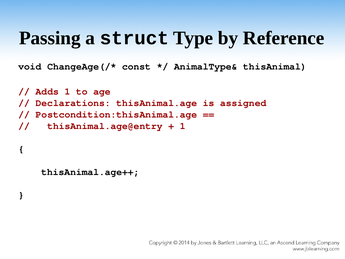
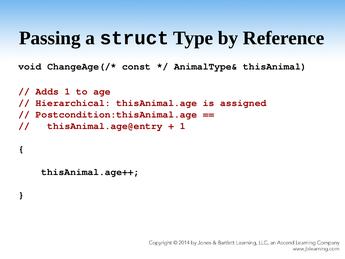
Declarations: Declarations -> Hierarchical
